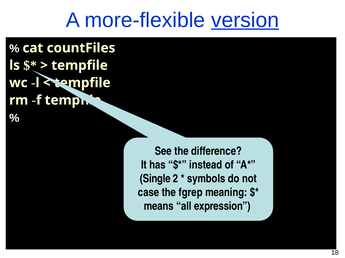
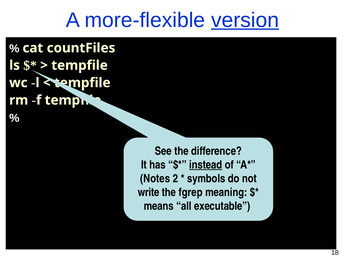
instead underline: none -> present
Single: Single -> Notes
case: case -> write
expression: expression -> executable
